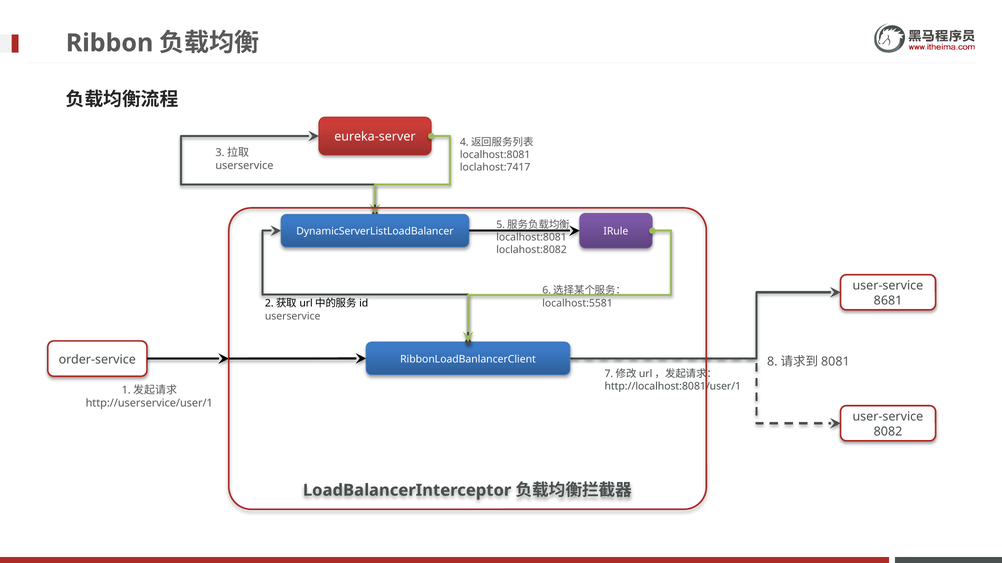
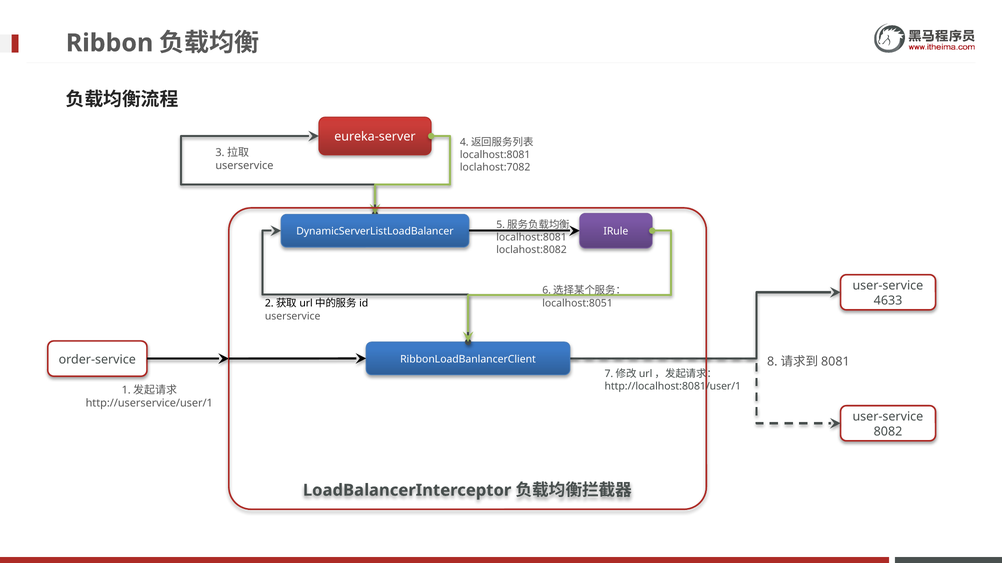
loclahost:7417: loclahost:7417 -> loclahost:7082
8681: 8681 -> 4633
localhost:5581: localhost:5581 -> localhost:8051
